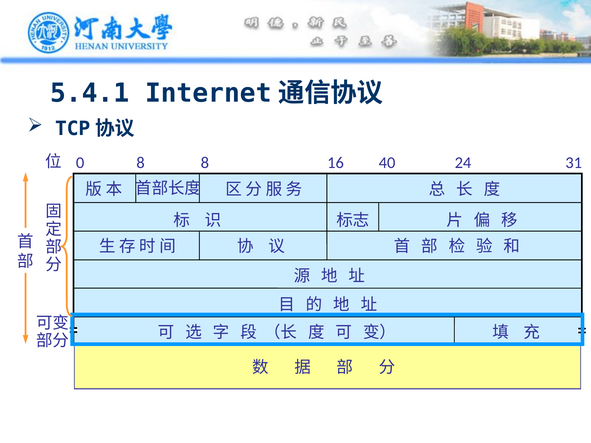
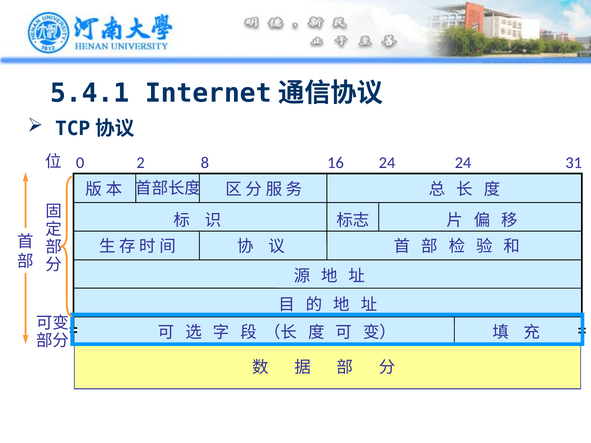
0 8: 8 -> 2
16 40: 40 -> 24
